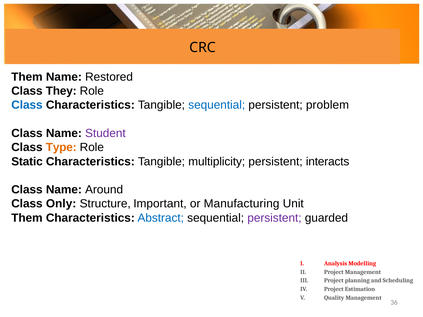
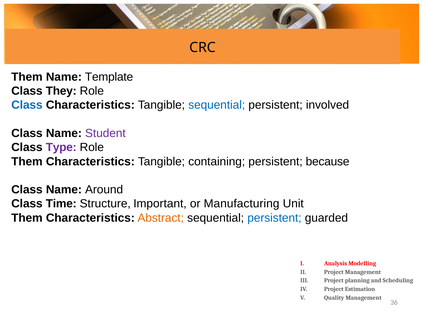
Restored: Restored -> Template
problem: problem -> involved
Type colour: orange -> purple
Static at (27, 162): Static -> Them
multiplicity: multiplicity -> containing
interacts: interacts -> because
Only: Only -> Time
Abstract colour: blue -> orange
persistent at (274, 218) colour: purple -> blue
